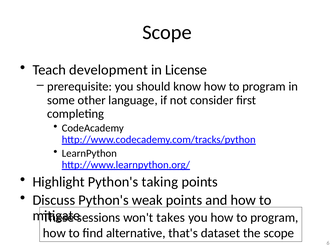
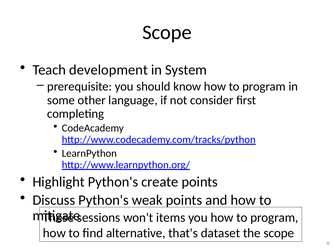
License: License -> System
taking: taking -> create
takes: takes -> items
